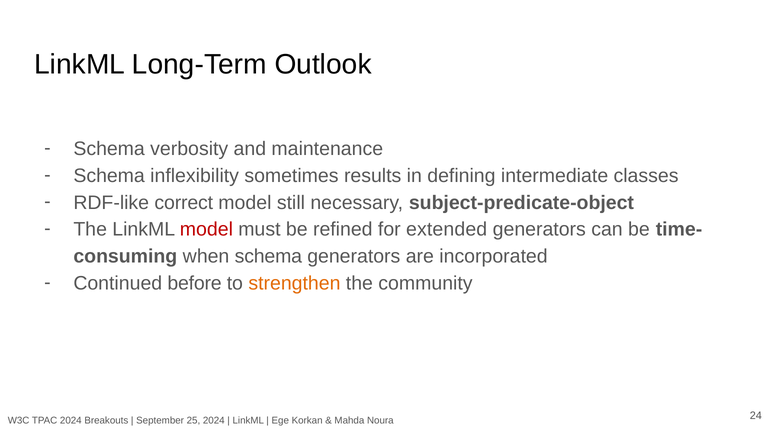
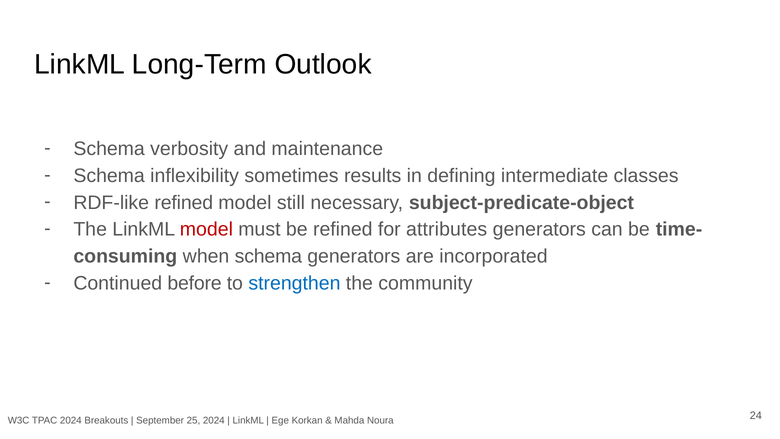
RDF-like correct: correct -> refined
extended: extended -> attributes
strengthen colour: orange -> blue
